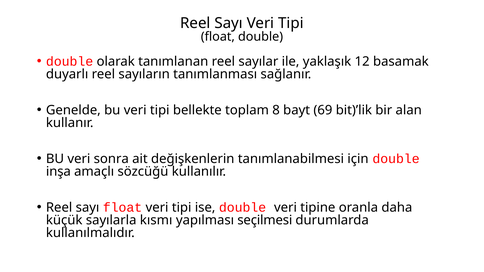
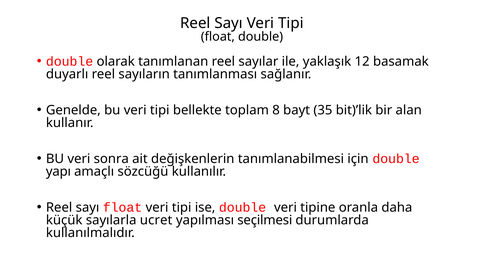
69: 69 -> 35
inşa: inşa -> yapı
kısmı: kısmı -> ucret
